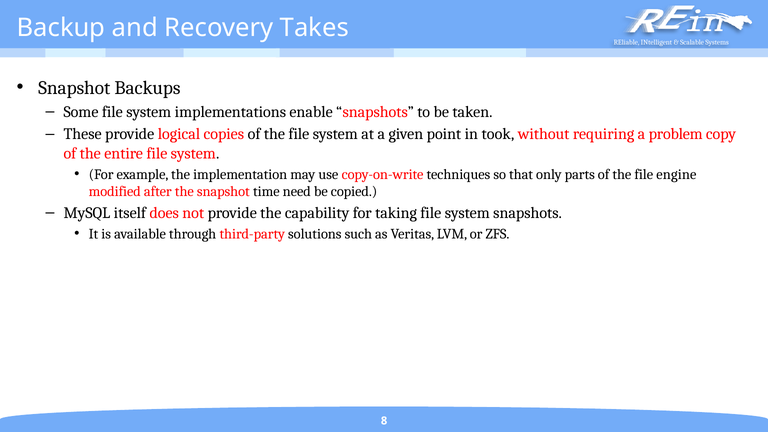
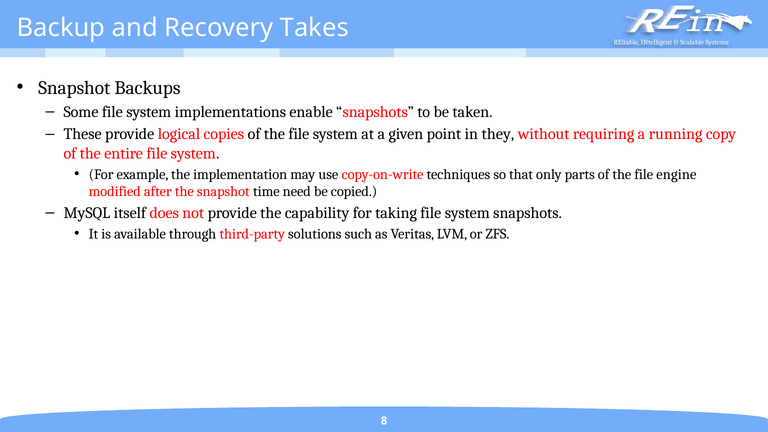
took: took -> they
problem: problem -> running
